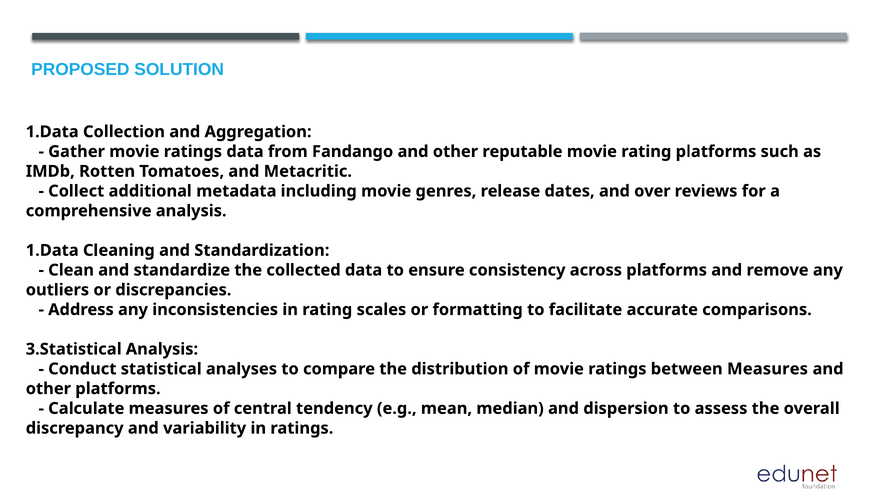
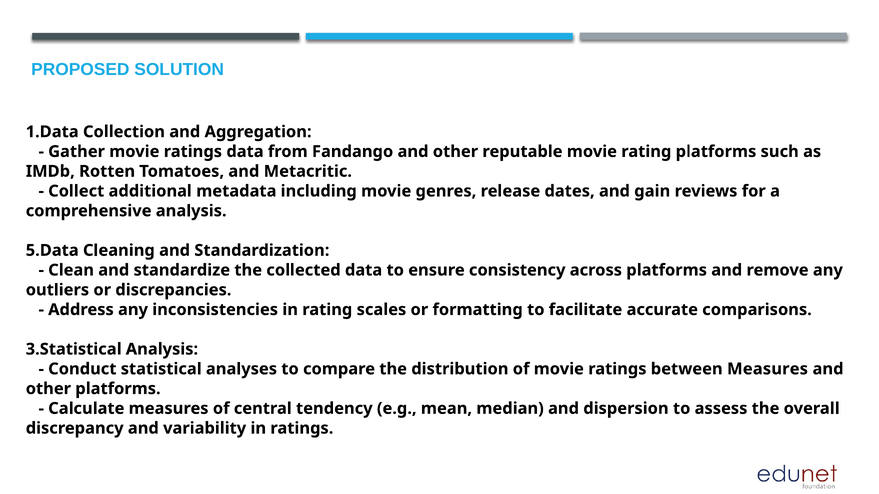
over: over -> gain
1.Data at (52, 251): 1.Data -> 5.Data
